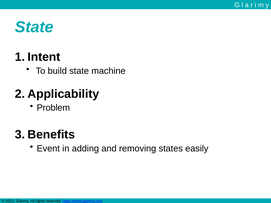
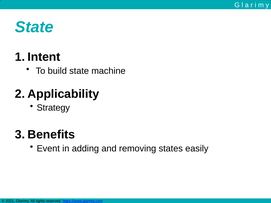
Problem: Problem -> Strategy
